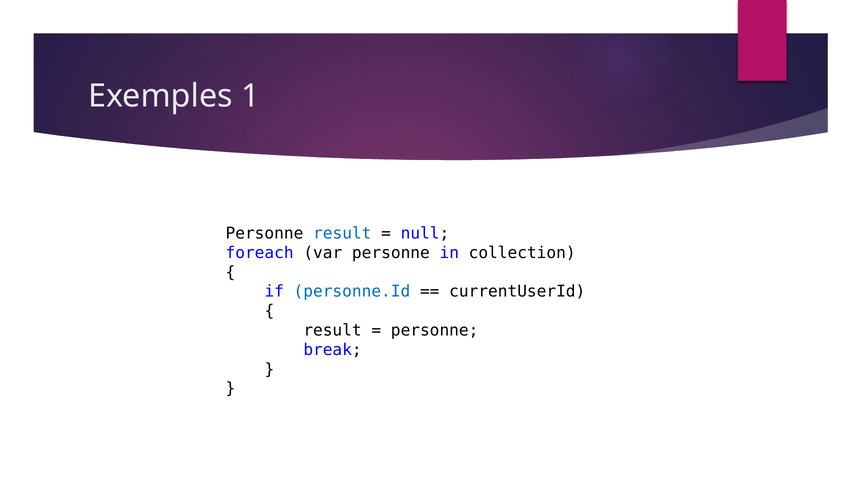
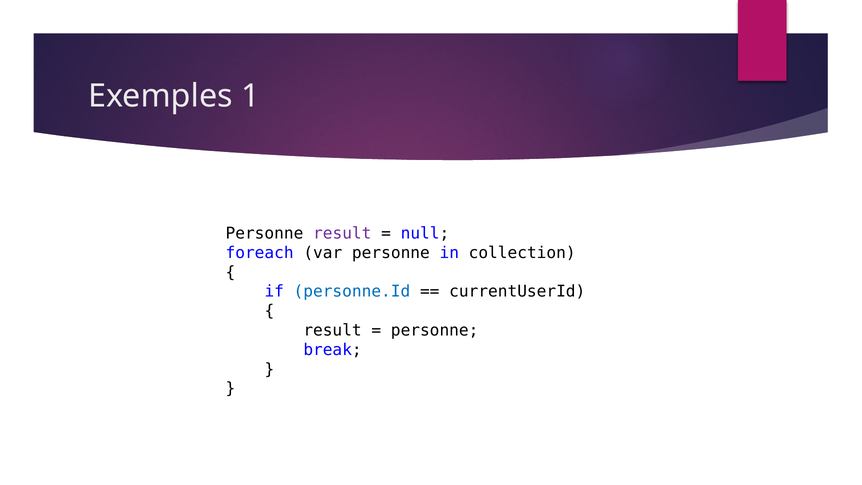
result at (342, 233) colour: blue -> purple
